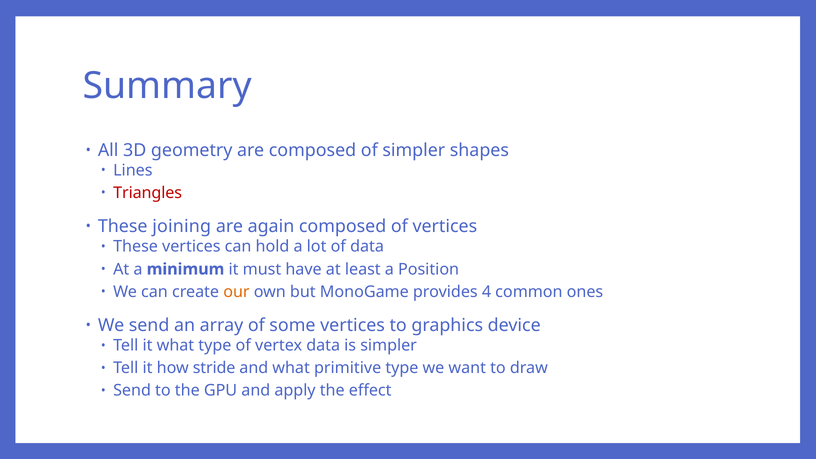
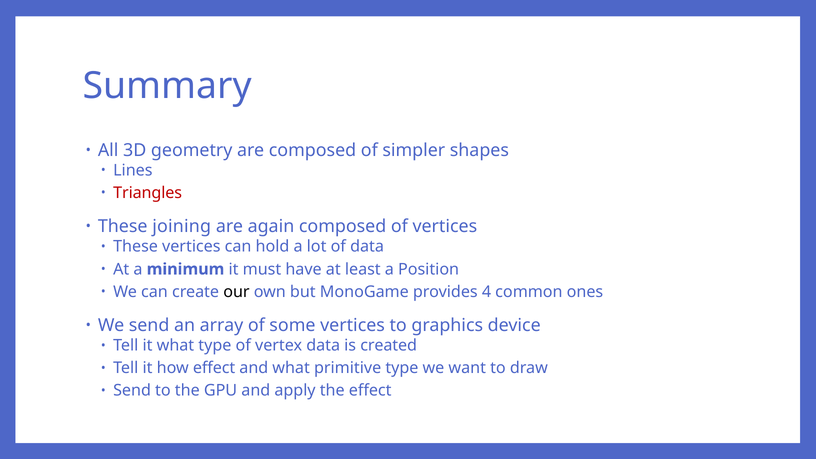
our colour: orange -> black
is simpler: simpler -> created
how stride: stride -> effect
